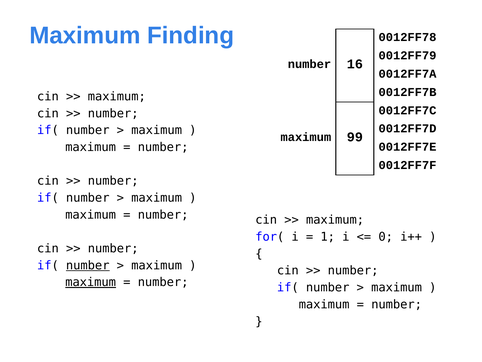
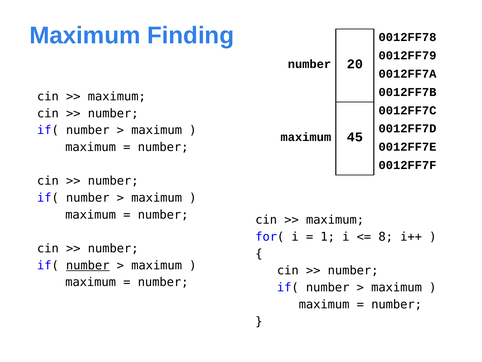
16: 16 -> 20
99: 99 -> 45
0: 0 -> 8
maximum at (91, 282) underline: present -> none
